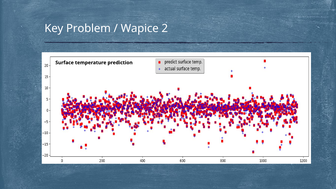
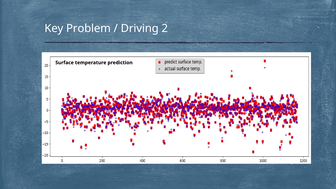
Wapice: Wapice -> Driving
